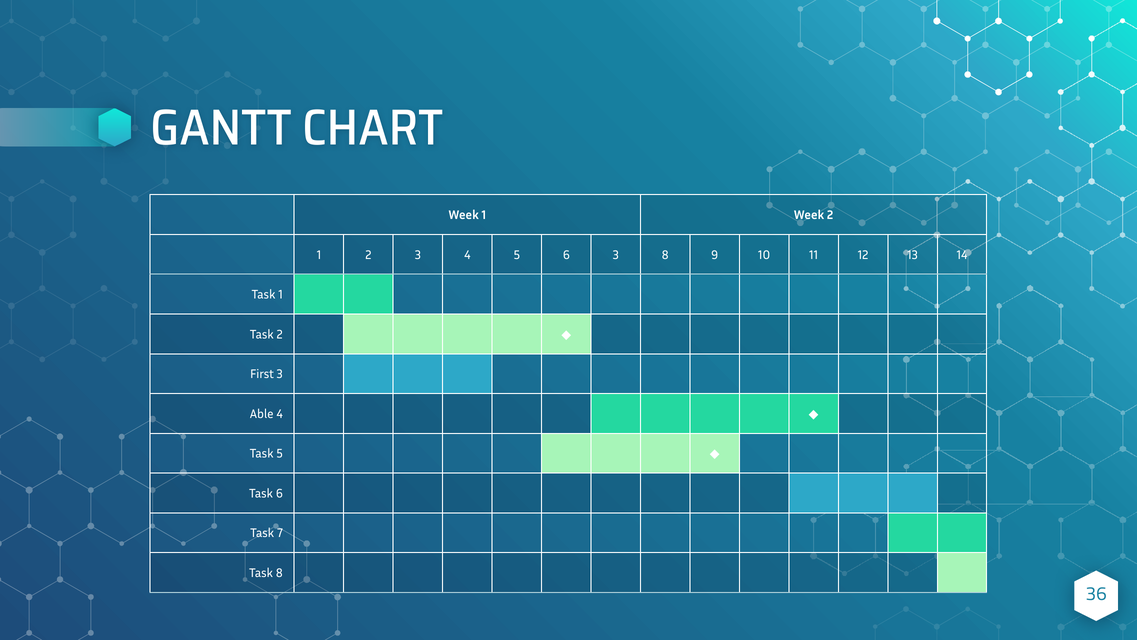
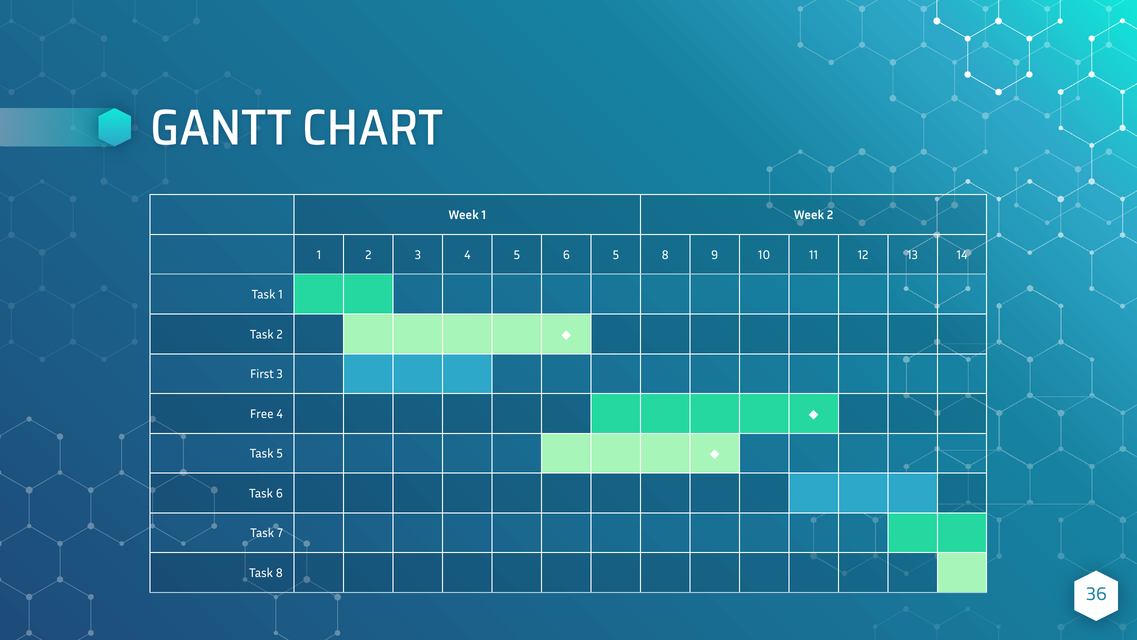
6 3: 3 -> 5
Able: Able -> Free
